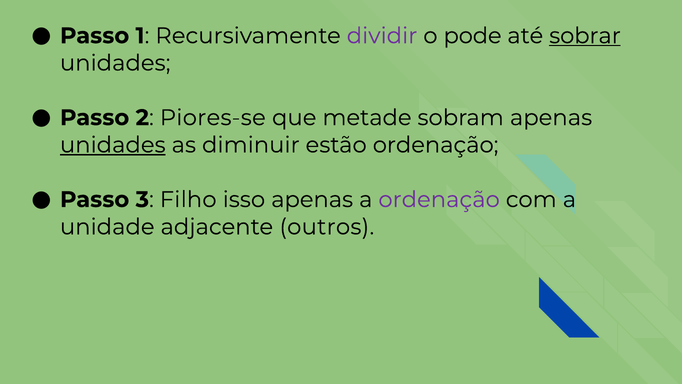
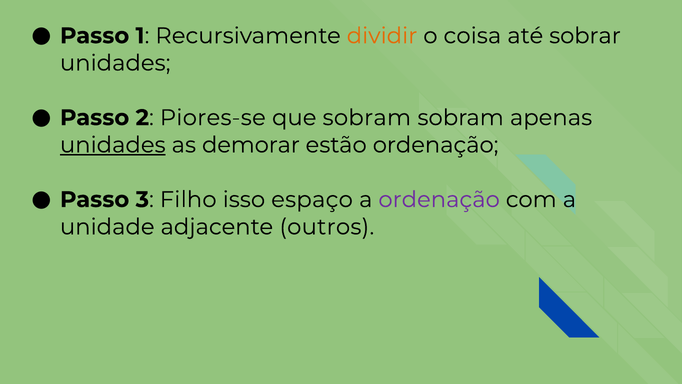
dividir colour: purple -> orange
pode: pode -> coisa
sobrar underline: present -> none
que metade: metade -> sobram
diminuir: diminuir -> demorar
isso apenas: apenas -> espaço
